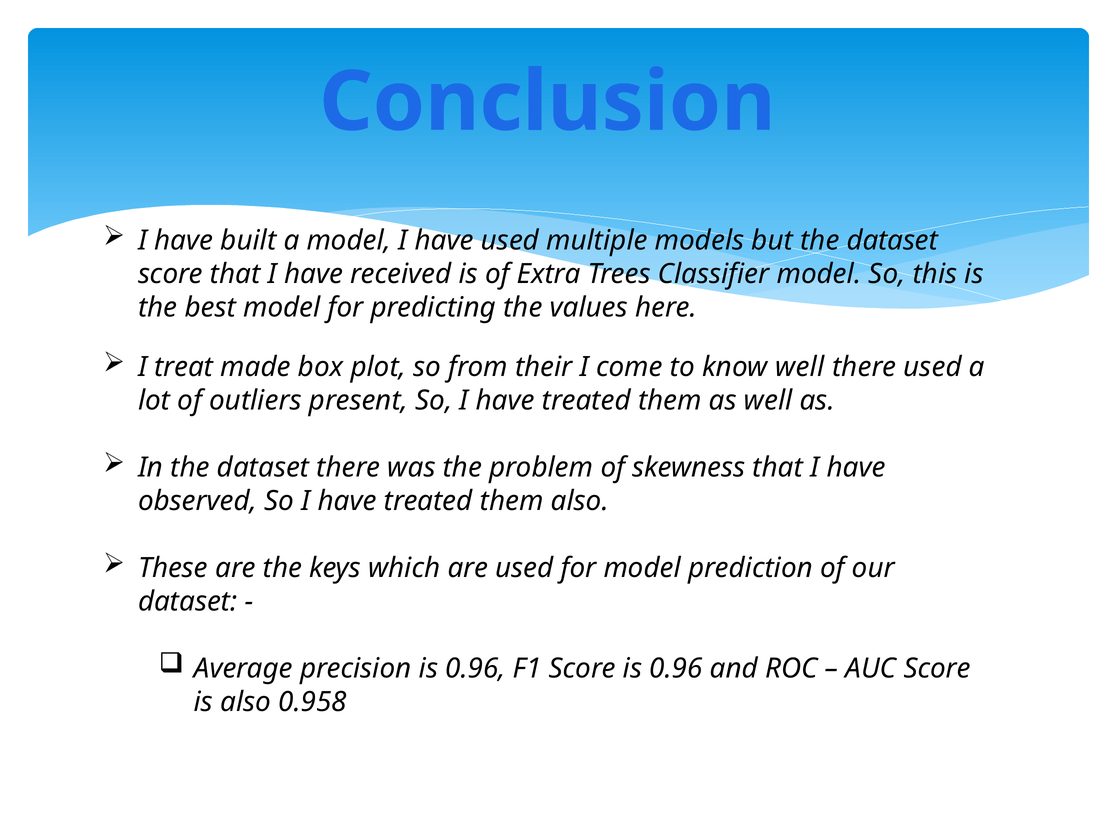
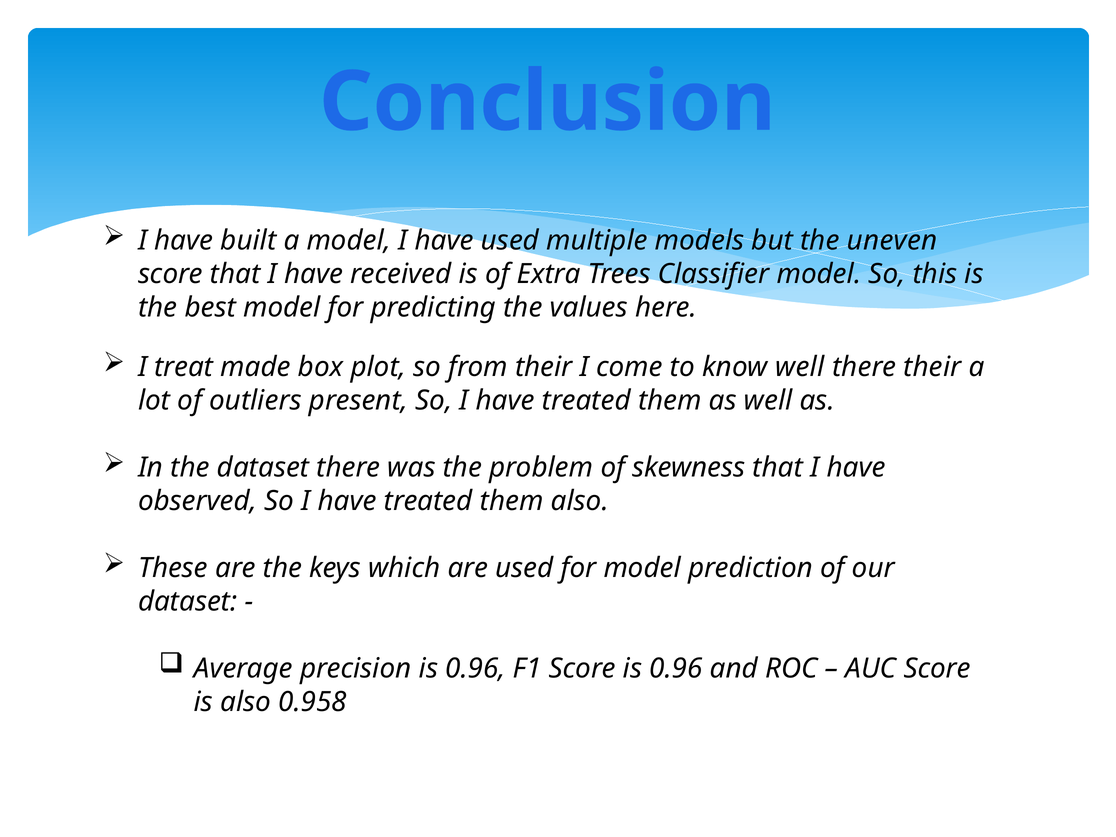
but the dataset: dataset -> uneven
there used: used -> their
